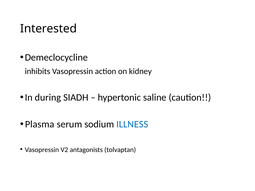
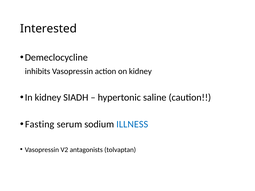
In during: during -> kidney
Plasma: Plasma -> Fasting
